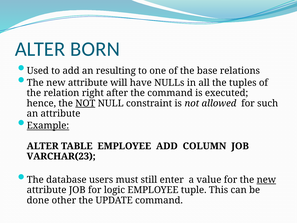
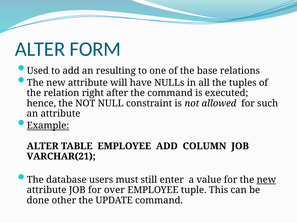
BORN: BORN -> FORM
NOT at (85, 103) underline: present -> none
VARCHAR(23: VARCHAR(23 -> VARCHAR(21
logic: logic -> over
